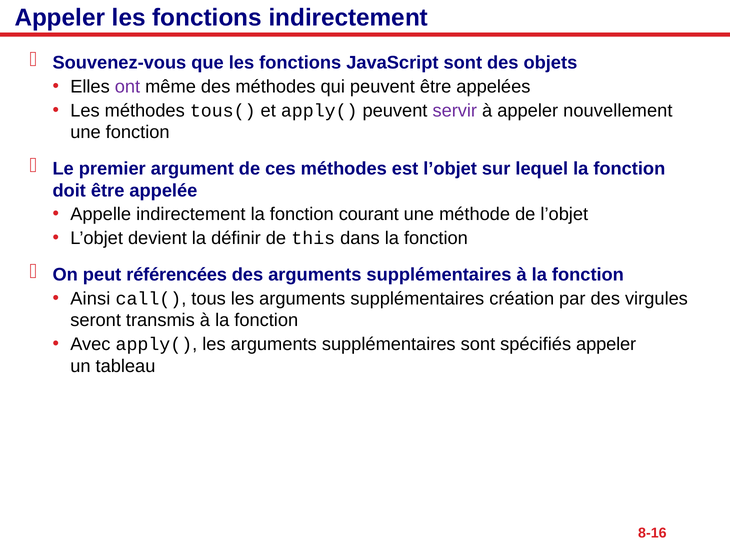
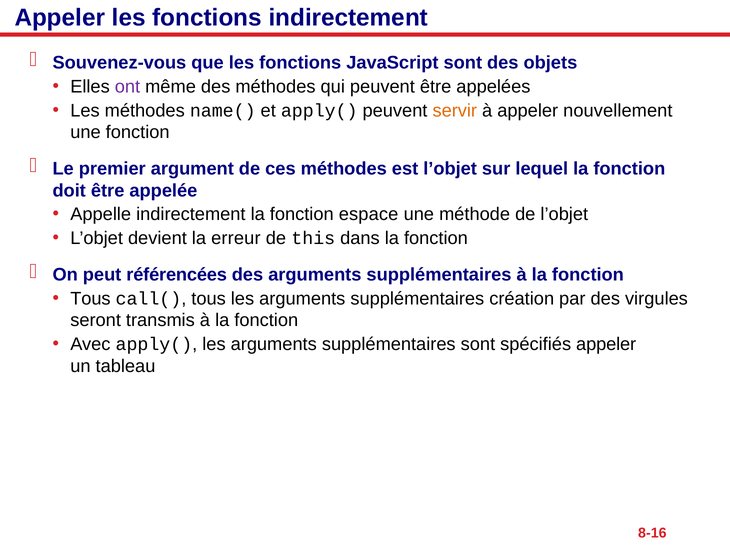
tous(: tous( -> name(
servir colour: purple -> orange
courant: courant -> espace
définir: définir -> erreur
Ainsi at (90, 298): Ainsi -> Tous
